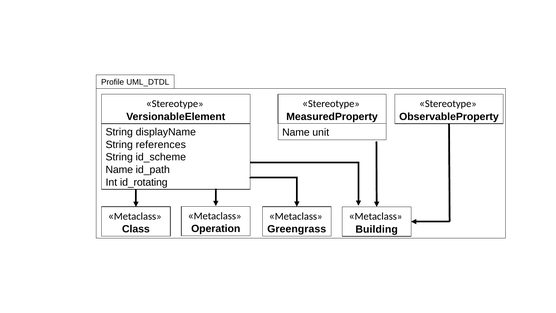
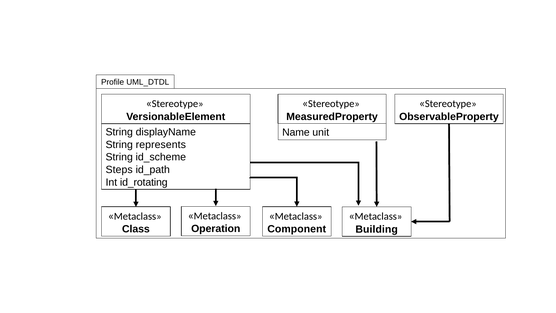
references: references -> represents
Name at (119, 170): Name -> Steps
Greengrass: Greengrass -> Component
